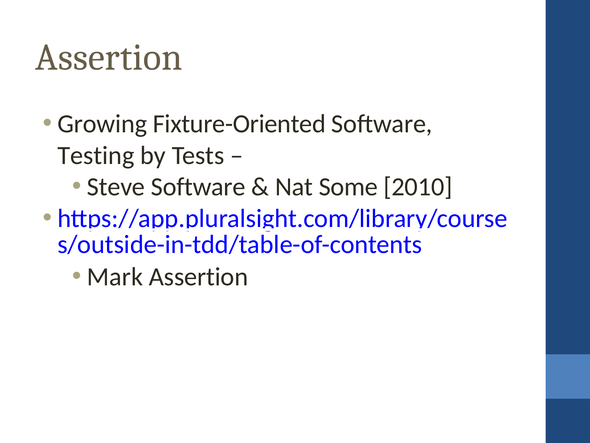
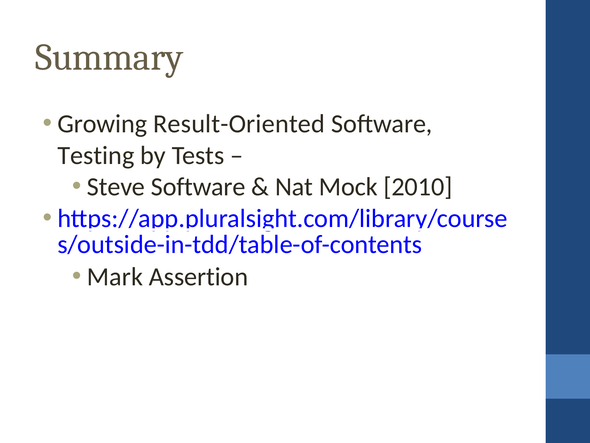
Assertion at (109, 57): Assertion -> Summary
Fixture-Oriented: Fixture-Oriented -> Result-Oriented
Some: Some -> Mock
